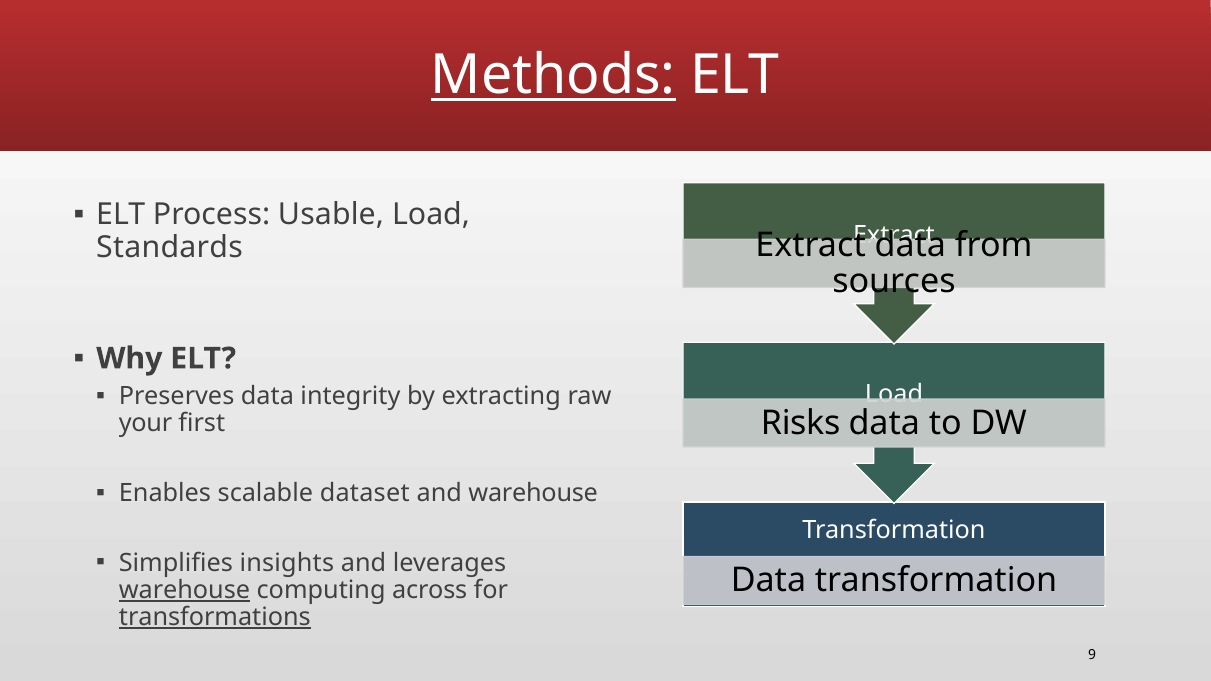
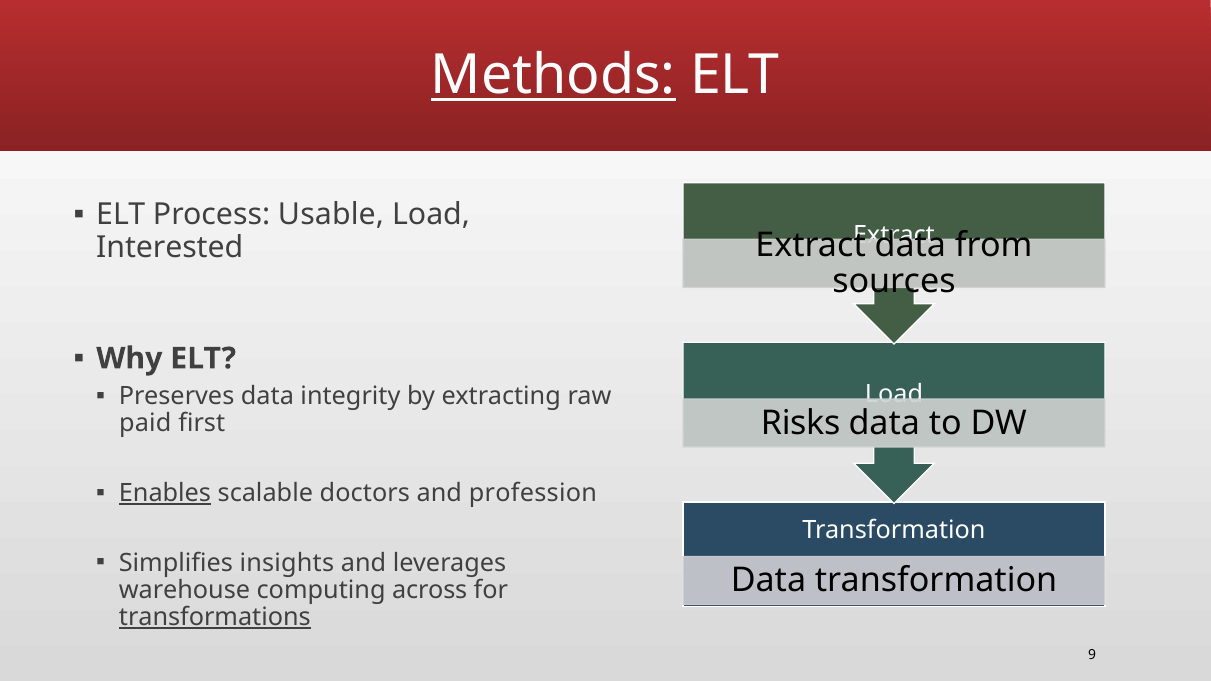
Standards: Standards -> Interested
your: your -> paid
Enables underline: none -> present
dataset: dataset -> doctors
and warehouse: warehouse -> profession
warehouse at (184, 590) underline: present -> none
